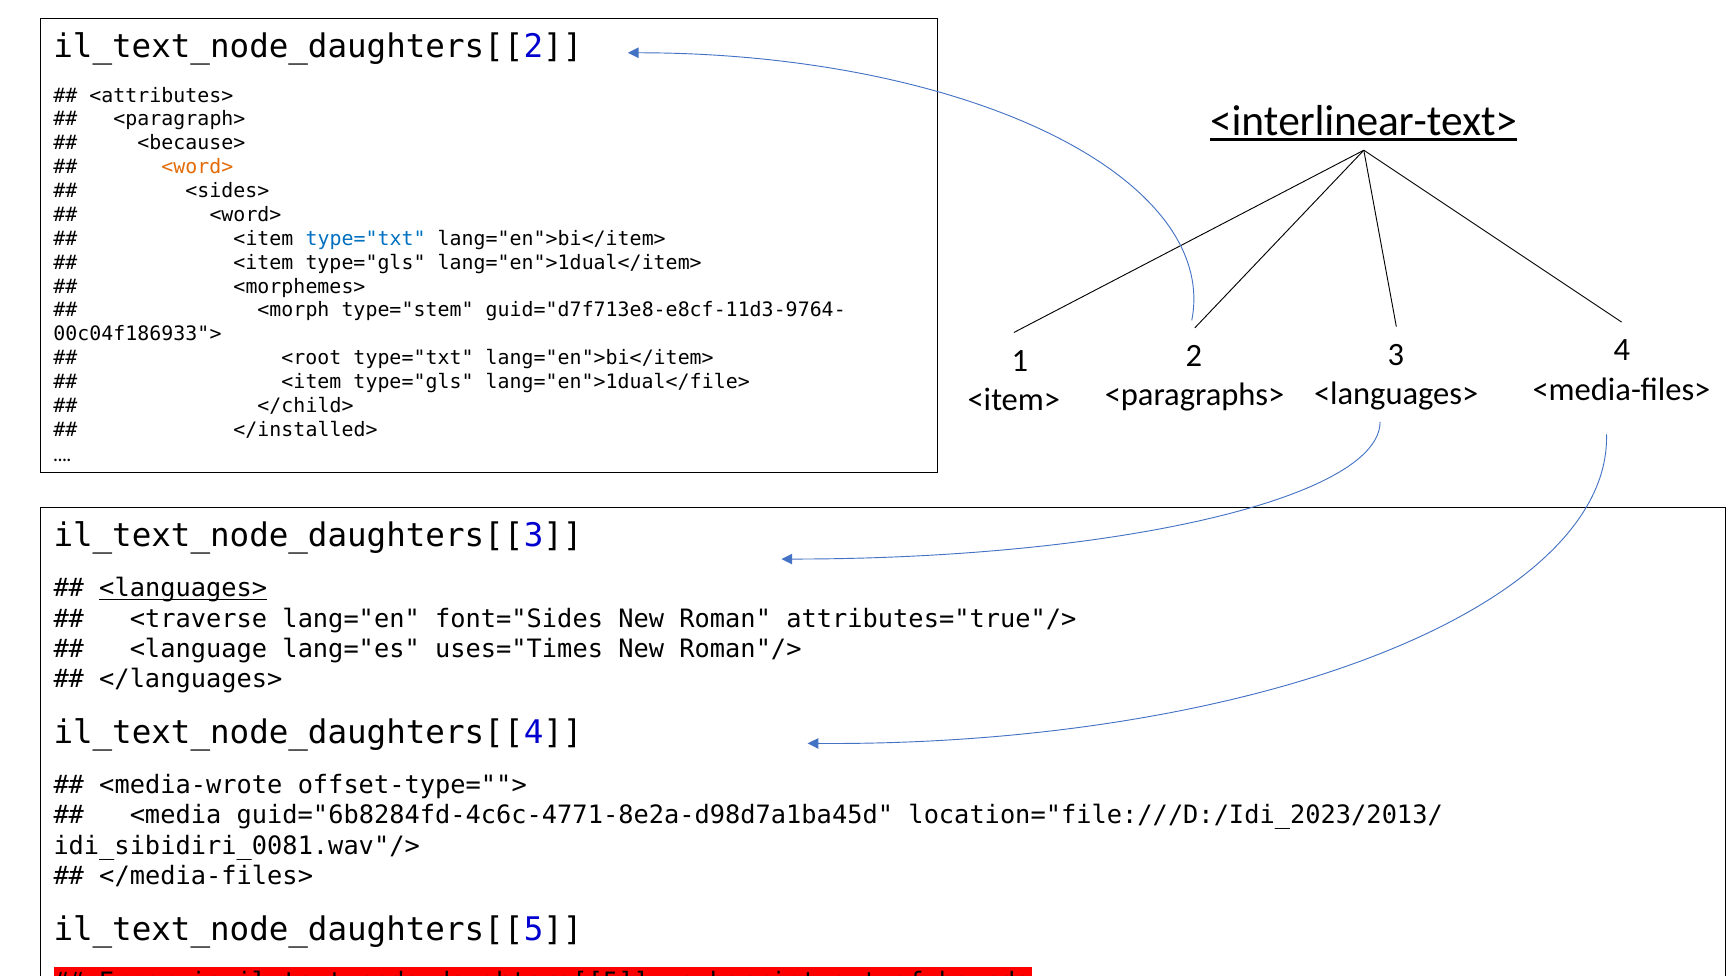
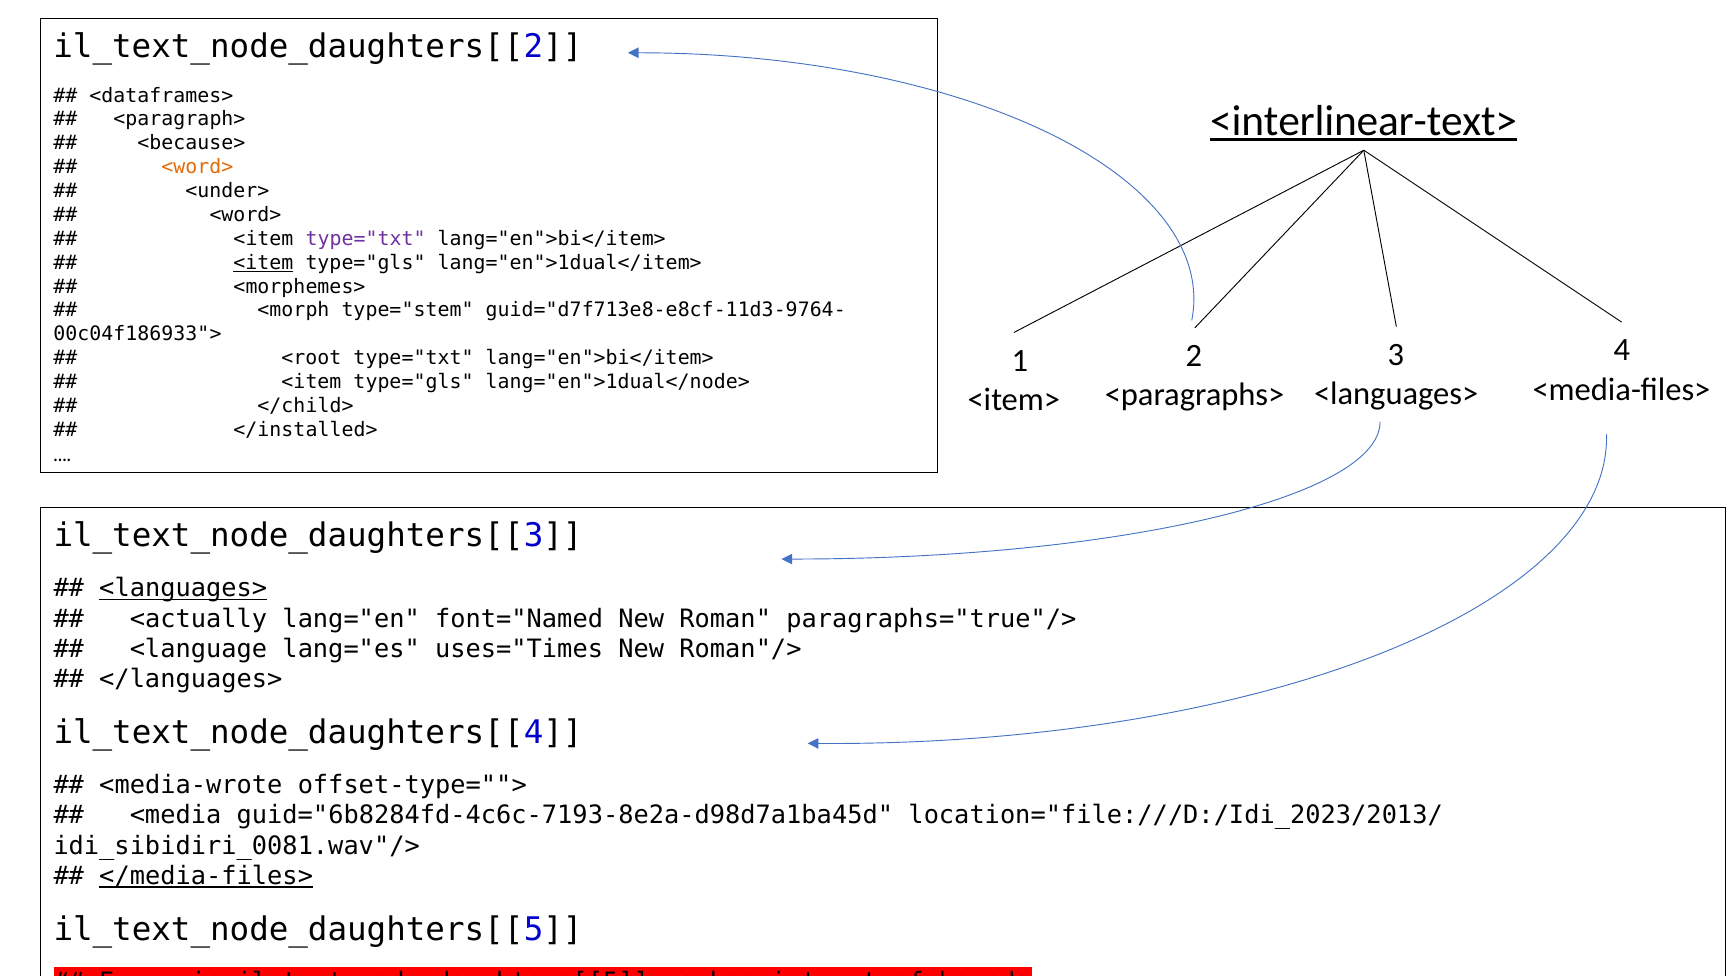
<attributes>: <attributes> -> <dataframes>
<sides>: <sides> -> <under>
type="txt at (366, 239) colour: blue -> purple
<item at (263, 263) underline: none -> present
lang="en">1dual</file>: lang="en">1dual</file> -> lang="en">1dual</node>
<traverse: <traverse -> <actually
font="Sides: font="Sides -> font="Named
attributes="true"/>: attributes="true"/> -> paragraphs="true"/>
guid="6b8284fd-4c6c-4771-8e2a-d98d7a1ba45d: guid="6b8284fd-4c6c-4771-8e2a-d98d7a1ba45d -> guid="6b8284fd-4c6c-7193-8e2a-d98d7a1ba45d
</media-files> underline: none -> present
